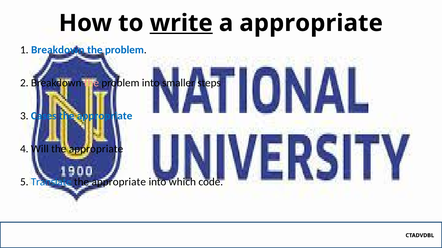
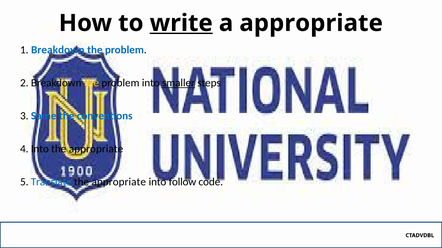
the at (91, 83) colour: pink -> yellow
smaller underline: none -> present
Cases: Cases -> Same
appropriate at (105, 116): appropriate -> conventions
Will at (40, 149): Will -> Into
which: which -> follow
